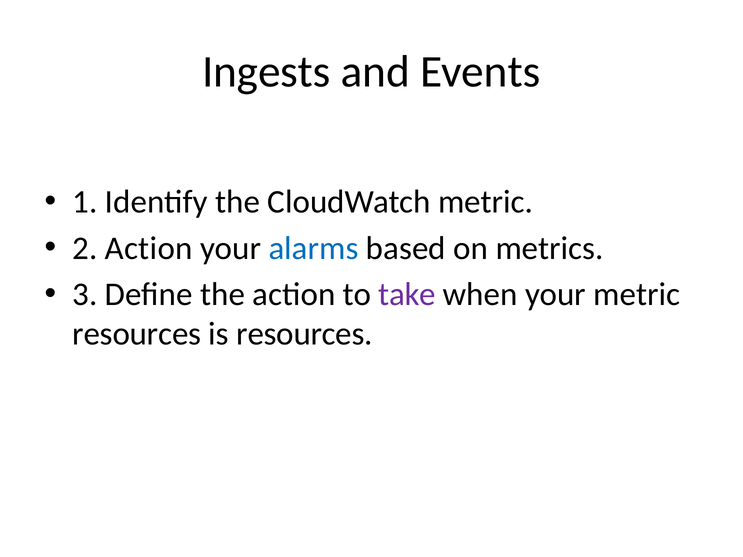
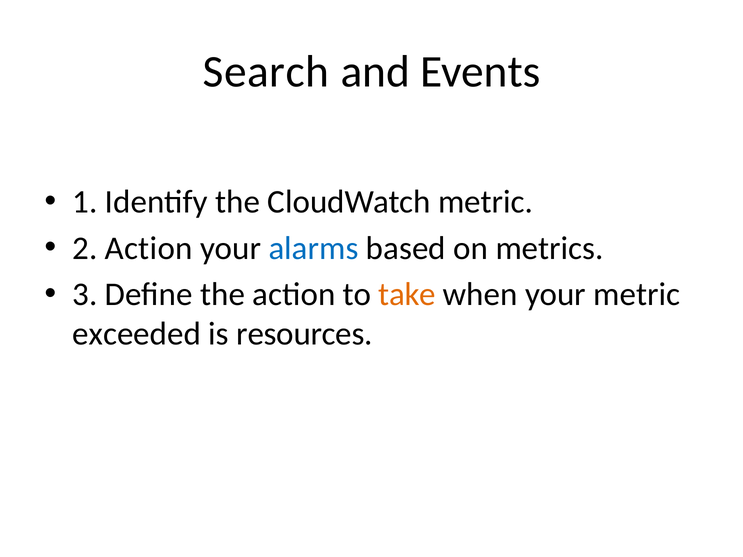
Ingests: Ingests -> Search
take colour: purple -> orange
resources at (137, 334): resources -> exceeded
